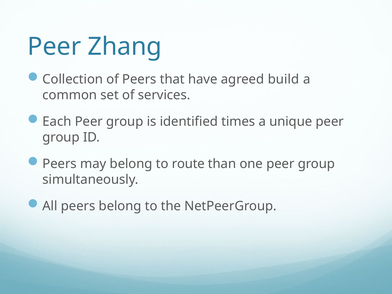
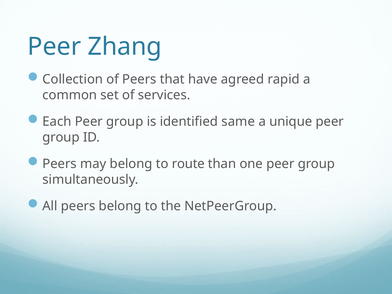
build: build -> rapid
times: times -> same
